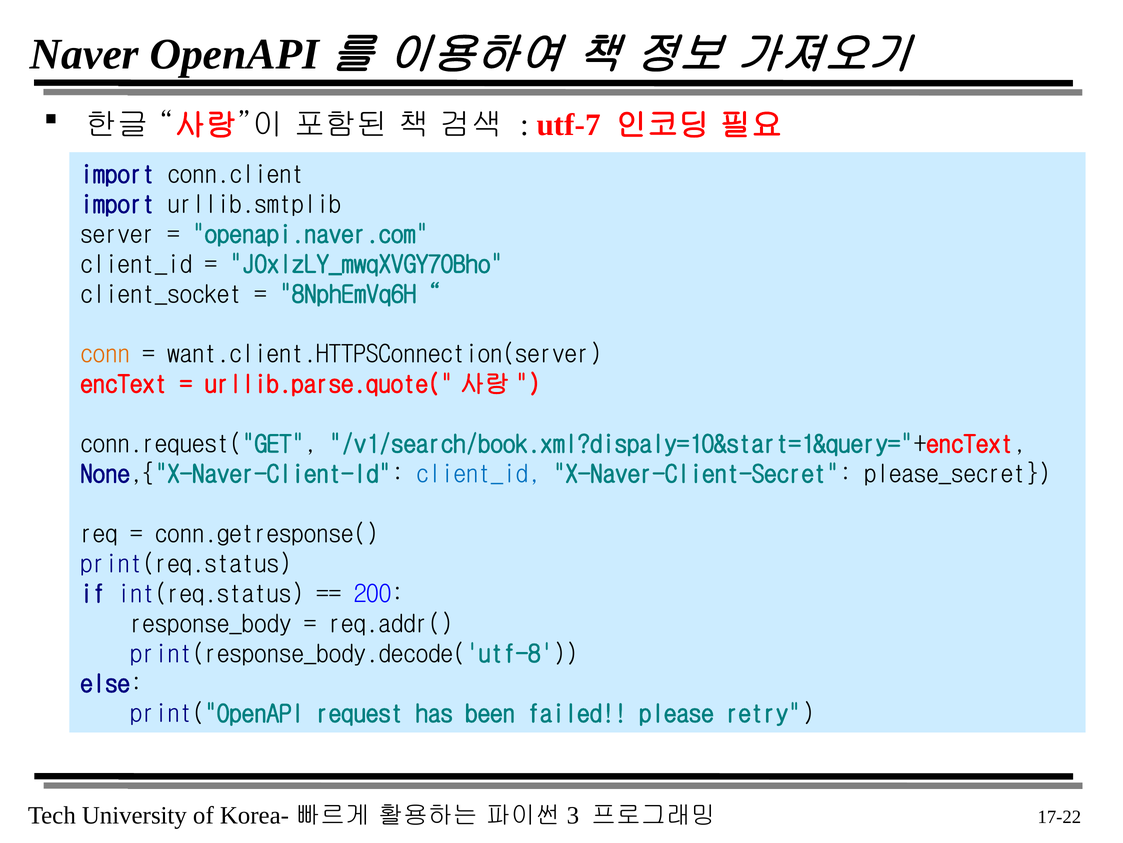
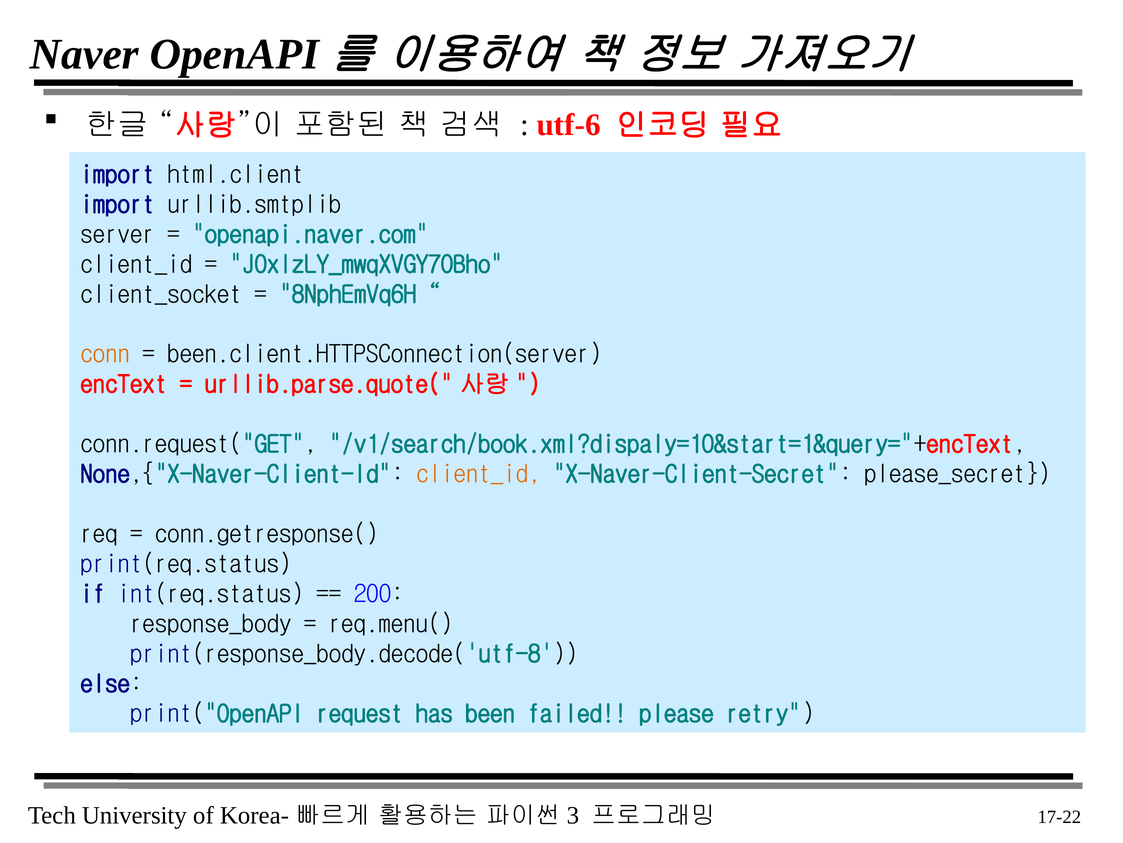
utf-7: utf-7 -> utf-6
conn.client: conn.client -> html.client
want.client.HTTPSConnection(server: want.client.HTTPSConnection(server -> been.client.HTTPSConnection(server
client_id at (478, 474) colour: blue -> orange
req.addr(: req.addr( -> req.menu(
